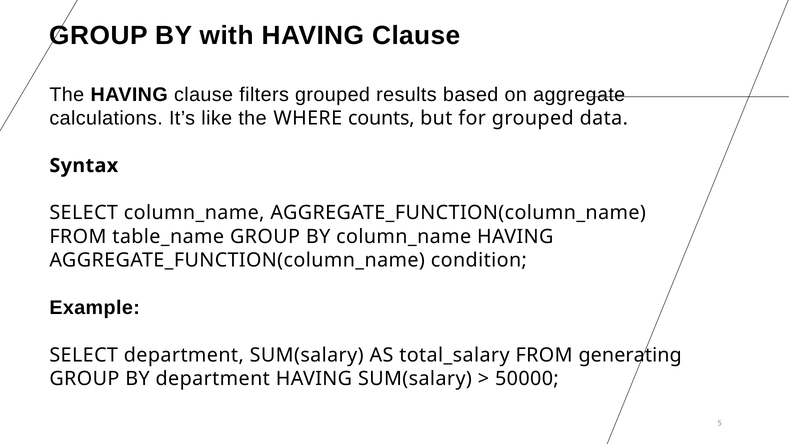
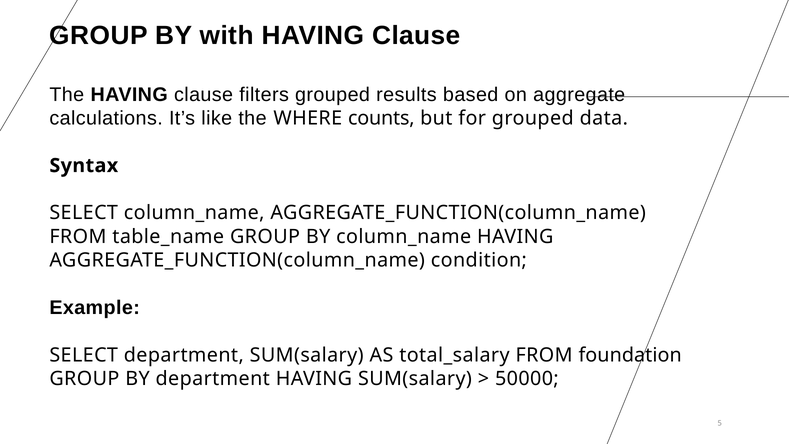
generating: generating -> foundation
